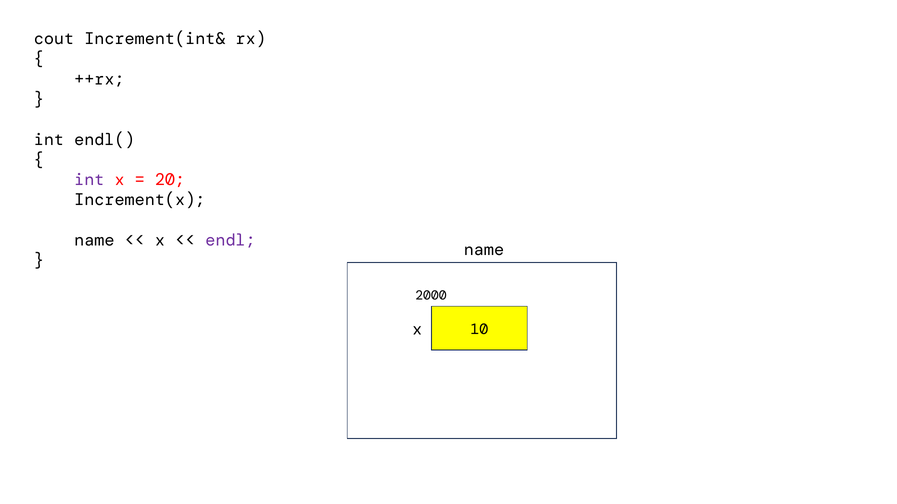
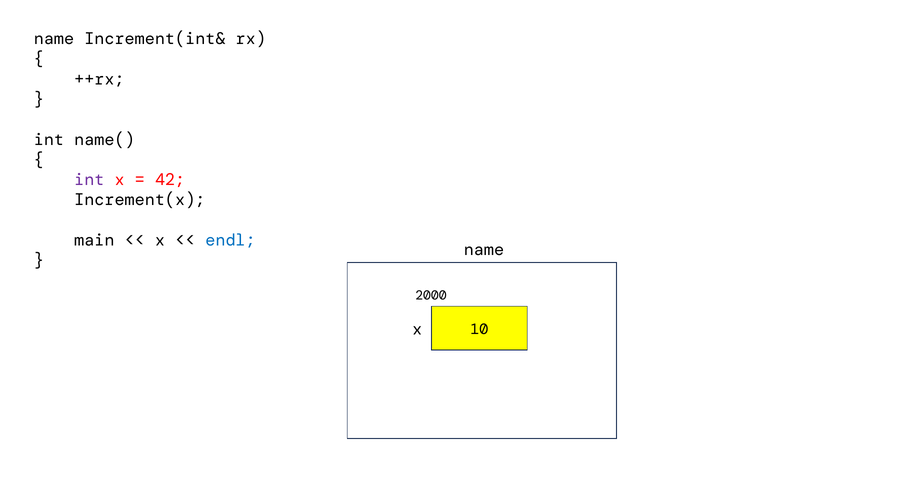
cout at (54, 39): cout -> name
endl(: endl( -> name(
20: 20 -> 42
name at (94, 241): name -> main
endl colour: purple -> blue
